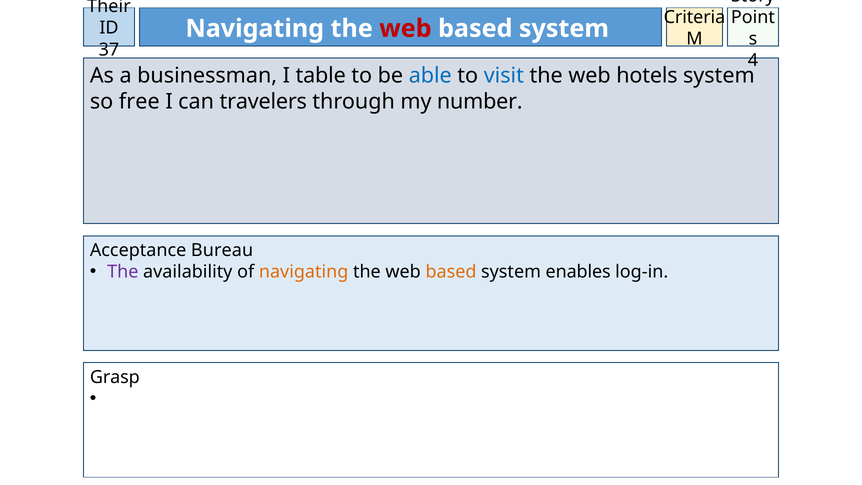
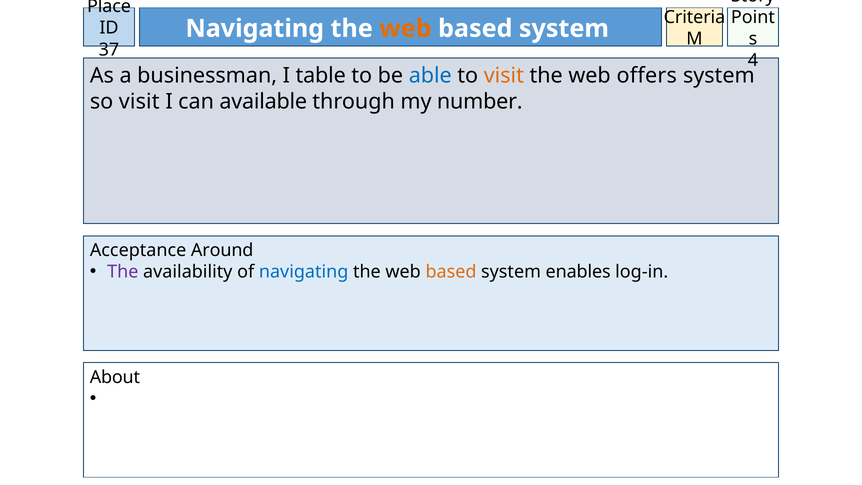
Their: Their -> Place
web at (405, 29) colour: red -> orange
visit at (504, 76) colour: blue -> orange
hotels: hotels -> offers
so free: free -> visit
travelers: travelers -> available
Bureau: Bureau -> Around
navigating at (304, 272) colour: orange -> blue
Grasp: Grasp -> About
